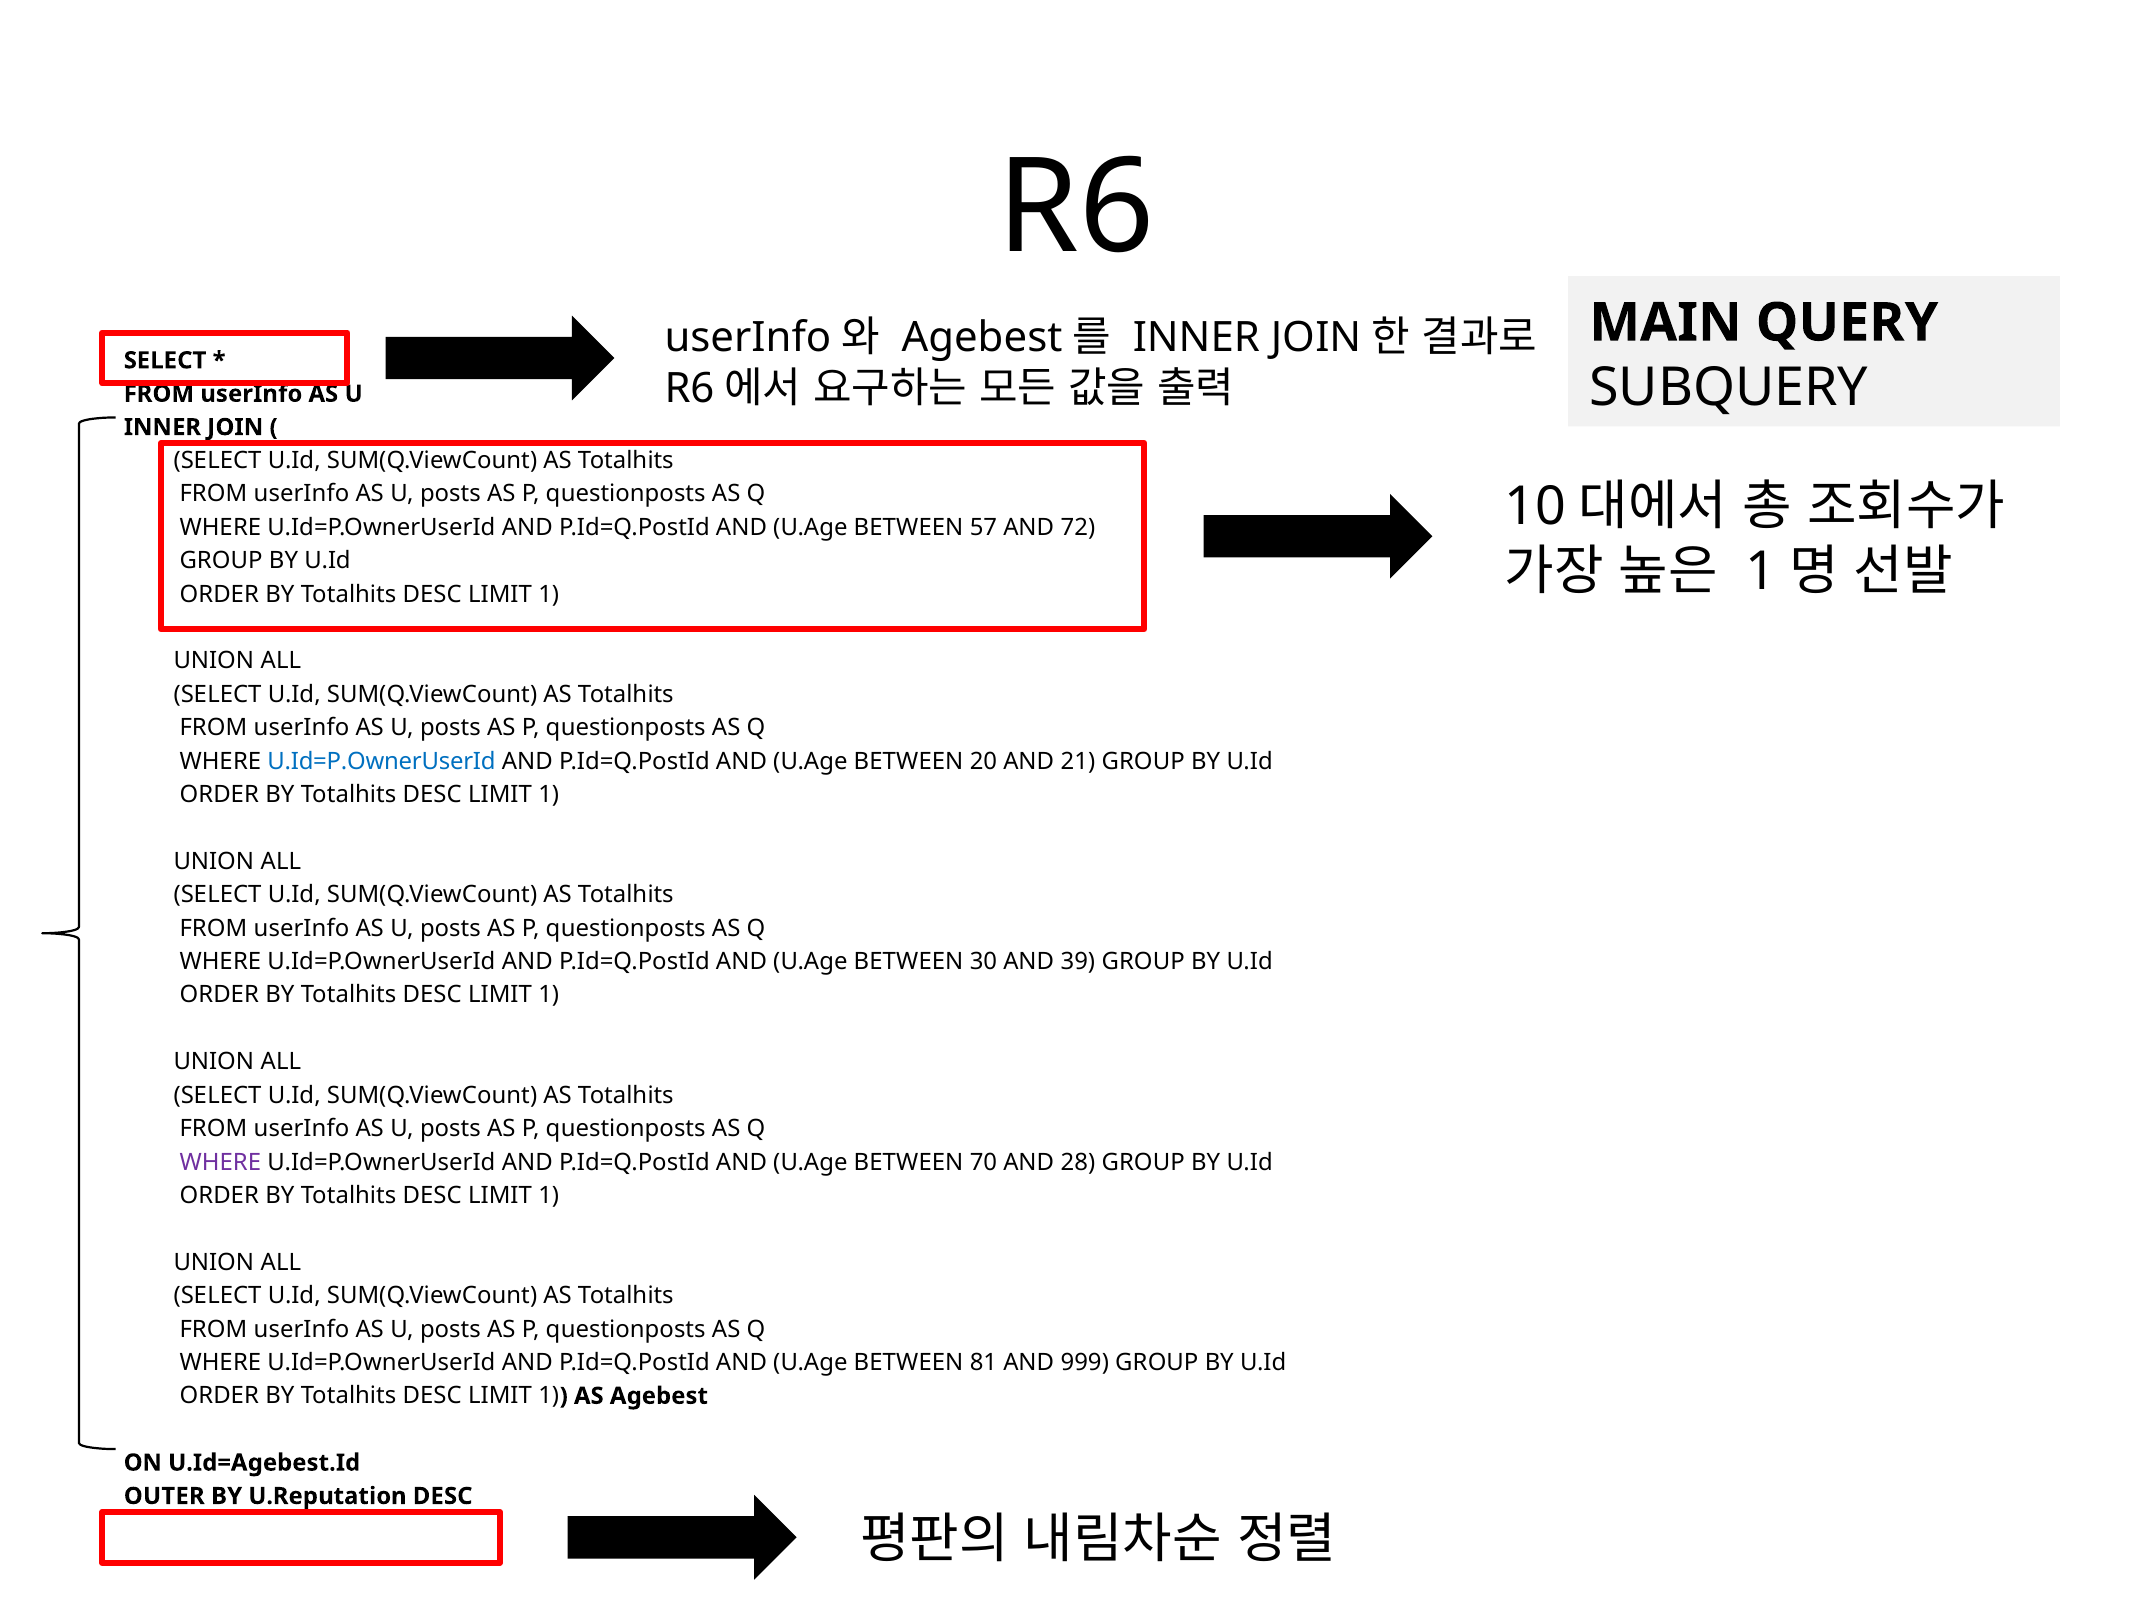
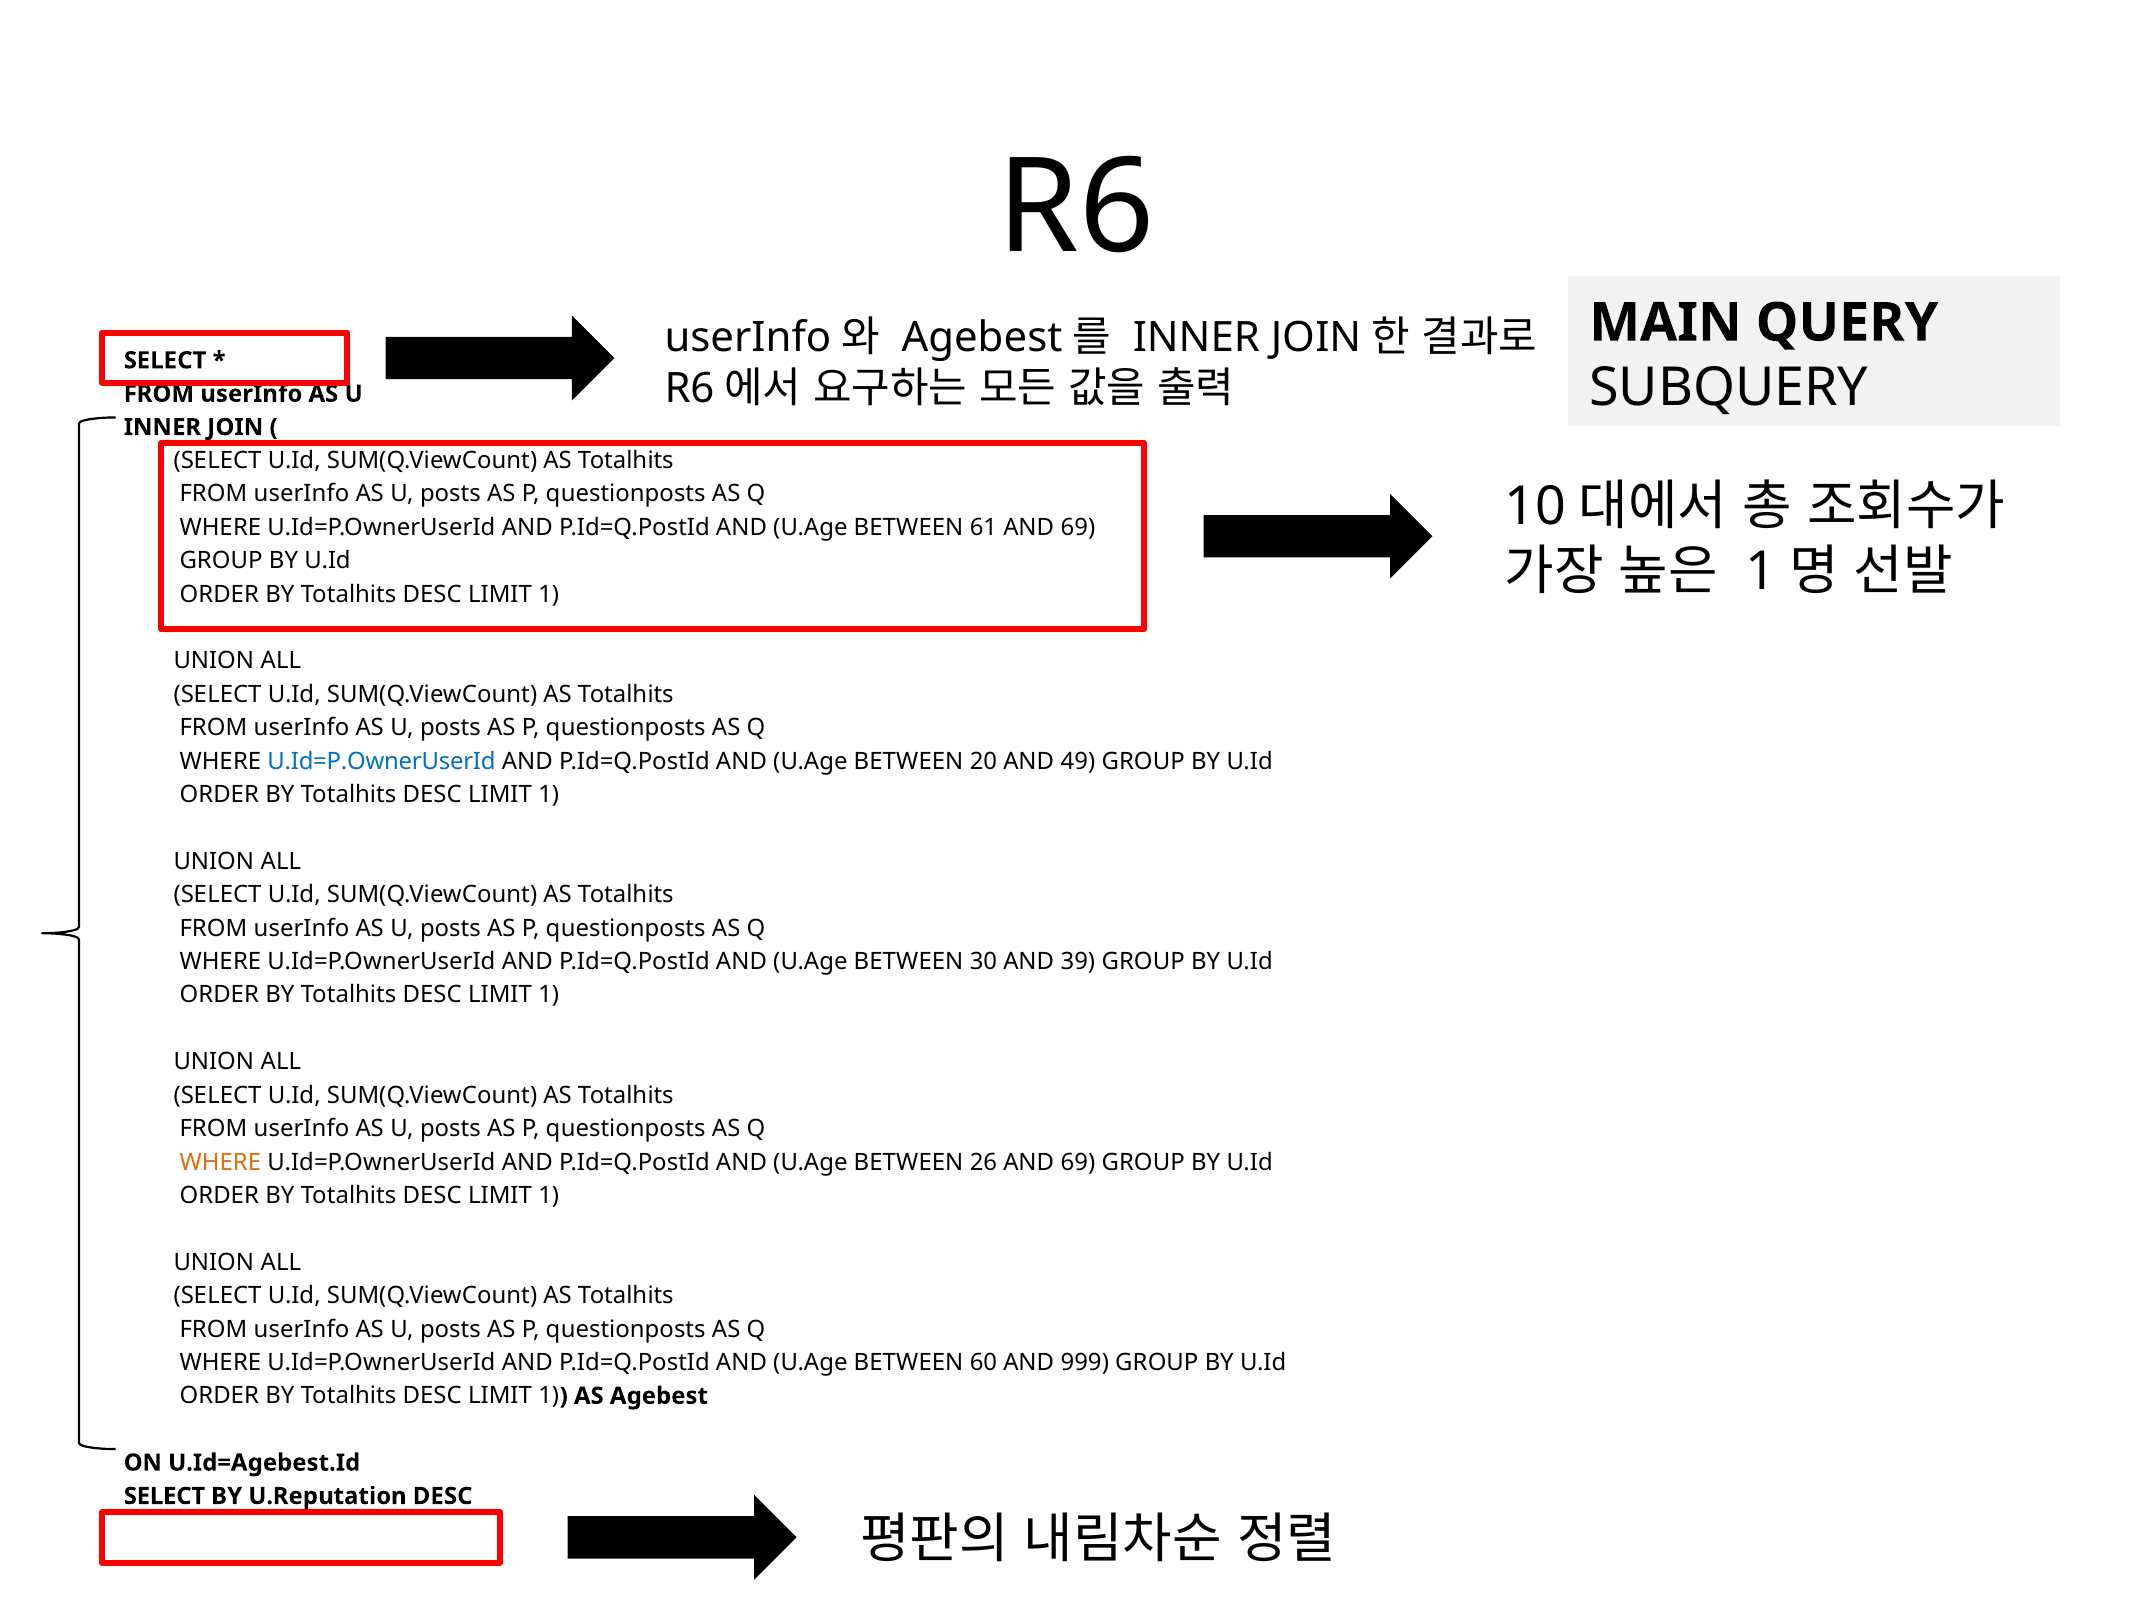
57: 57 -> 61
72 at (1078, 527): 72 -> 69
21: 21 -> 49
WHERE at (220, 1162) colour: purple -> orange
70: 70 -> 26
28 at (1078, 1162): 28 -> 69
81: 81 -> 60
OUTER at (164, 1496): OUTER -> SELECT
